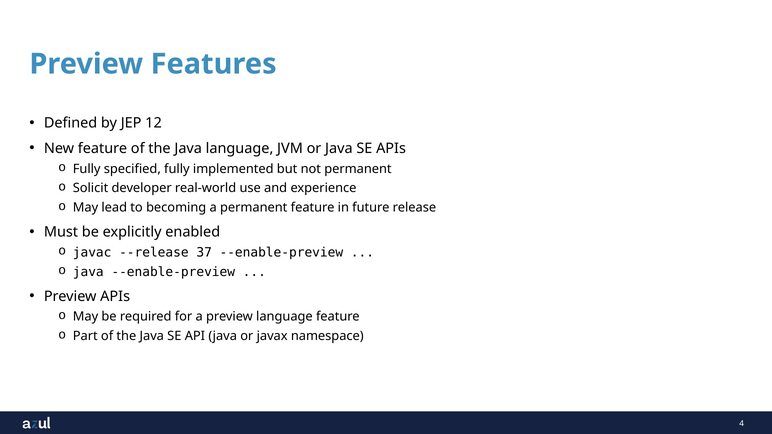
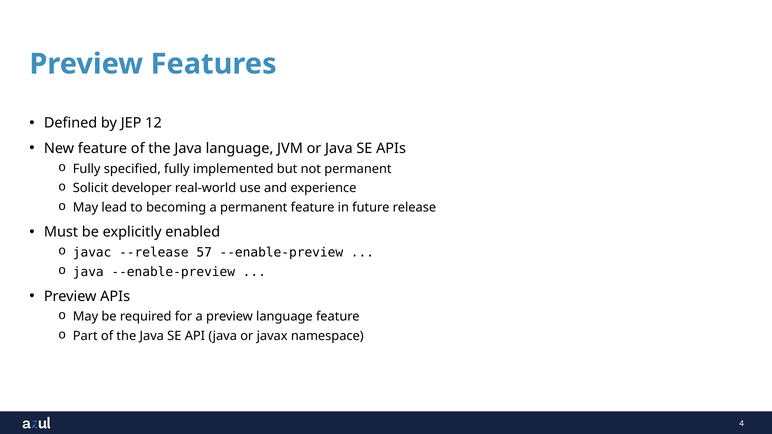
37: 37 -> 57
